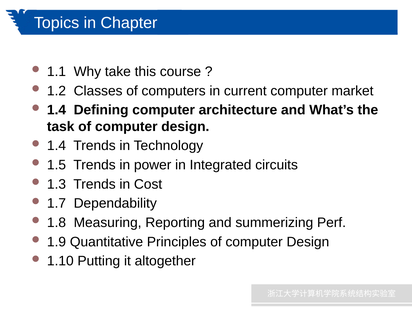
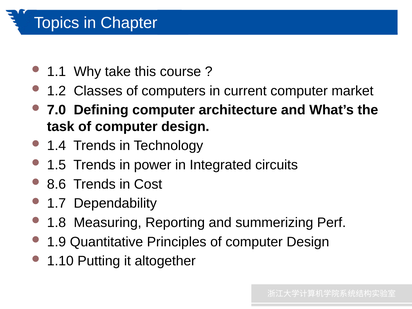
1.4 at (57, 110): 1.4 -> 7.0
1.3: 1.3 -> 8.6
